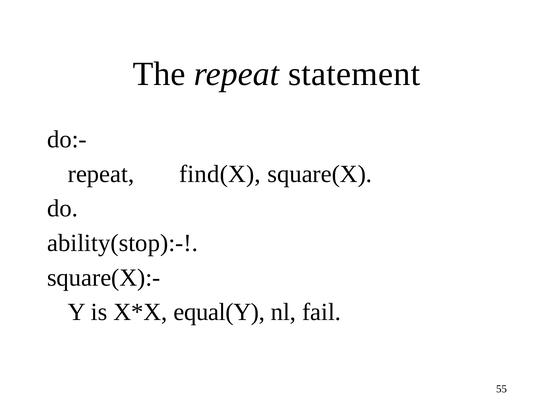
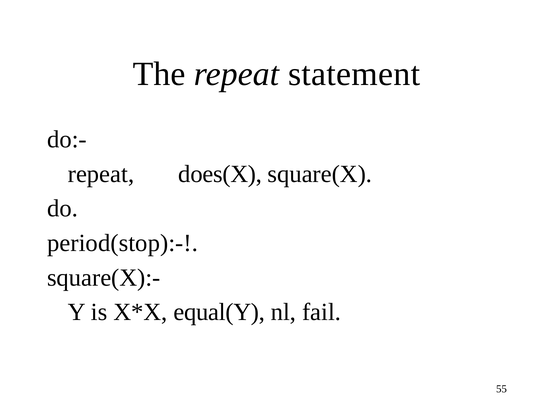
find(X: find(X -> does(X
ability(stop):-: ability(stop):- -> period(stop):-
